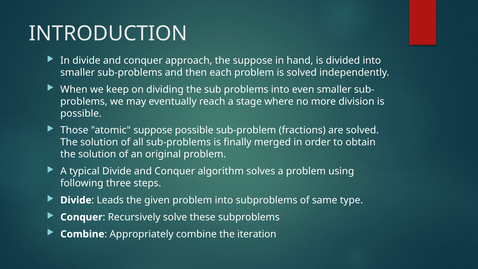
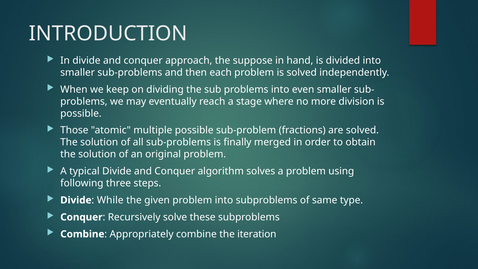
atomic suppose: suppose -> multiple
Leads: Leads -> While
